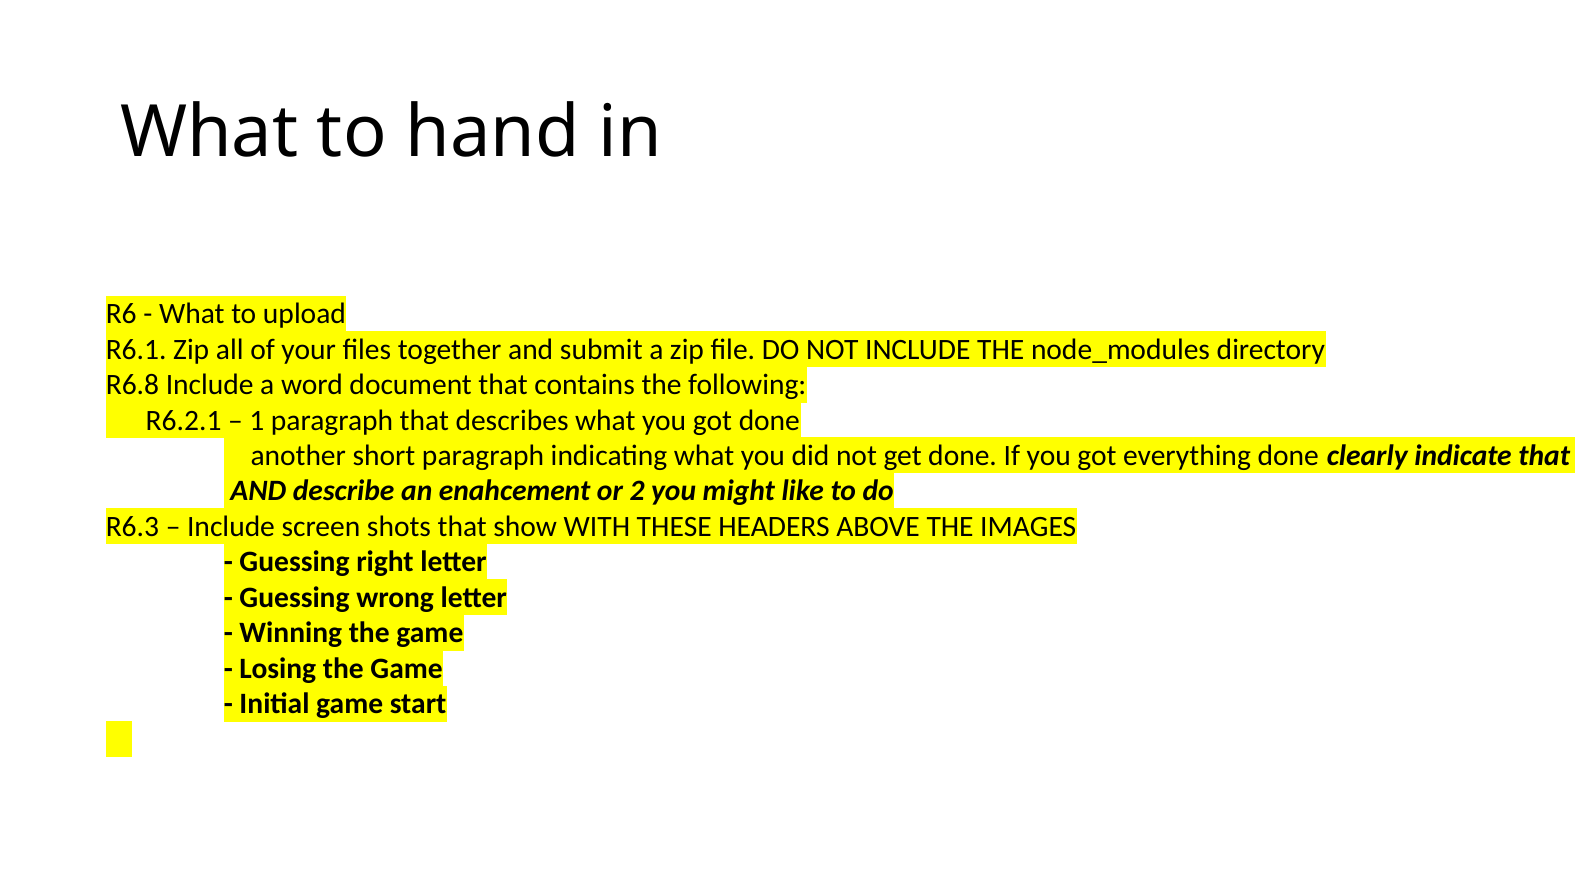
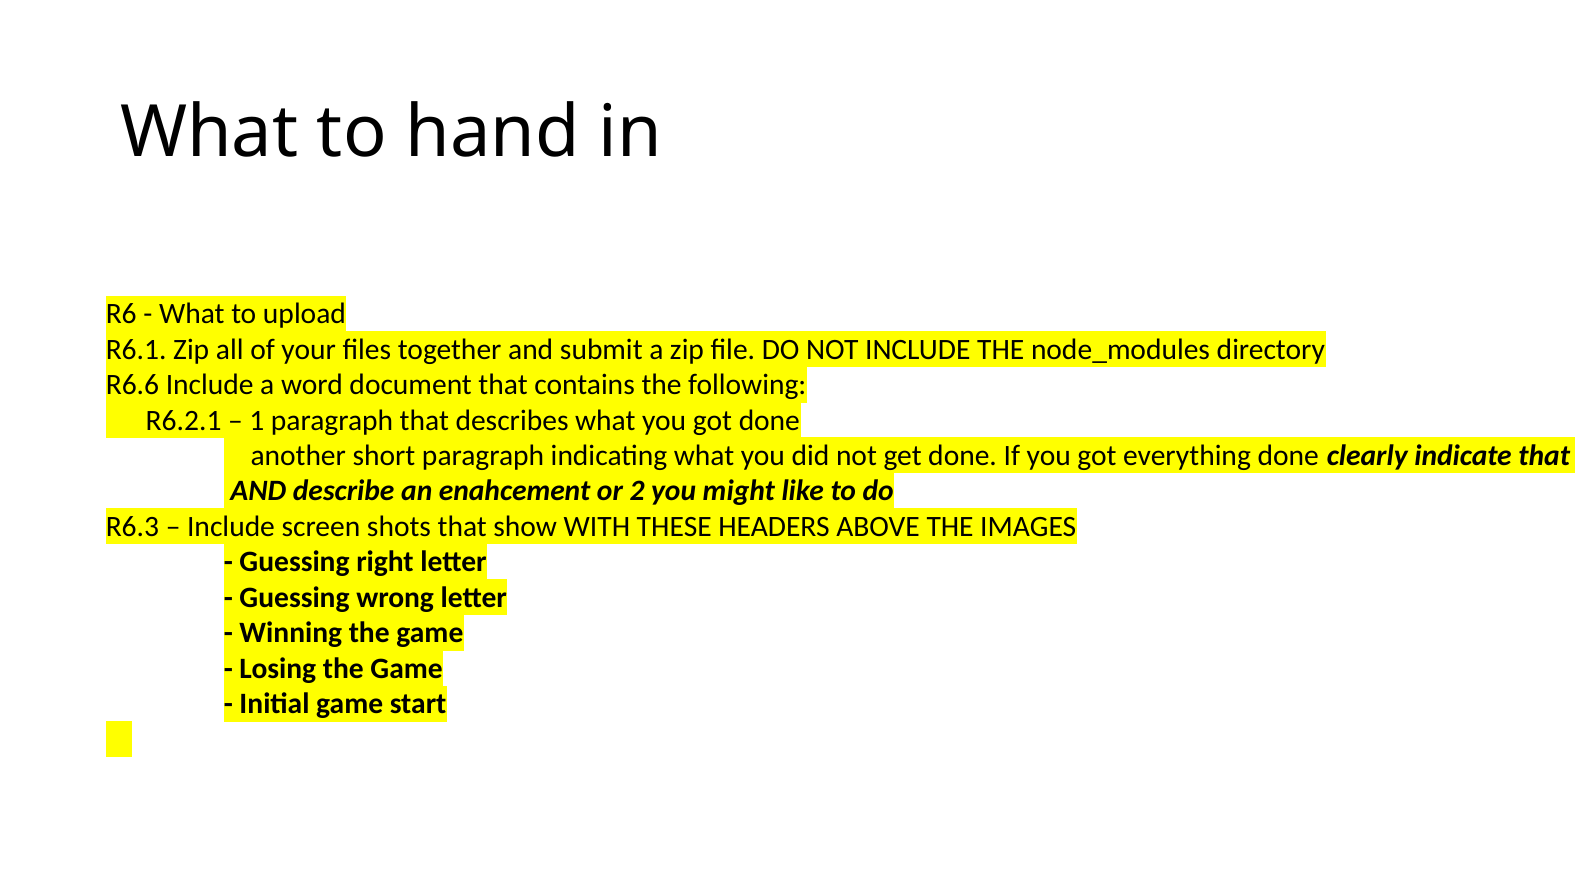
R6.8: R6.8 -> R6.6
